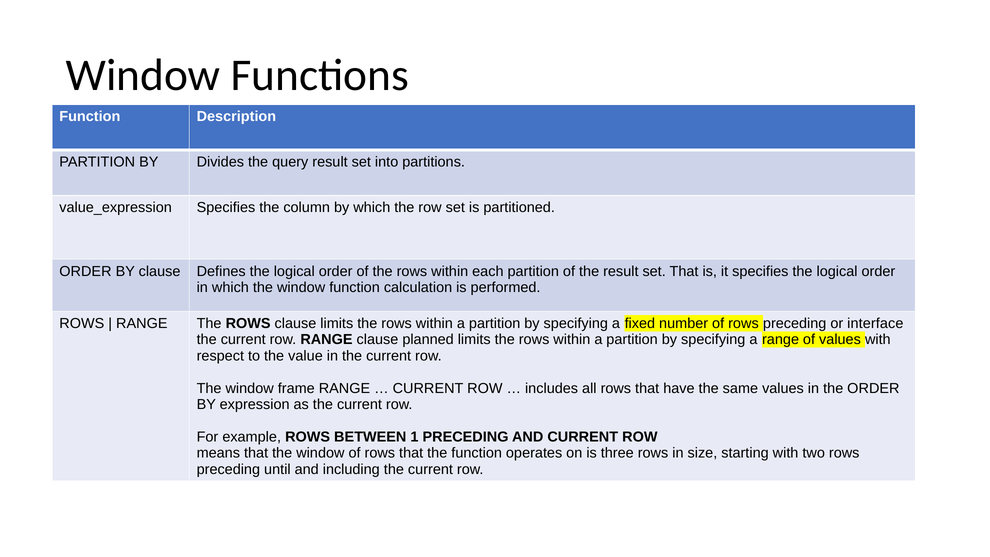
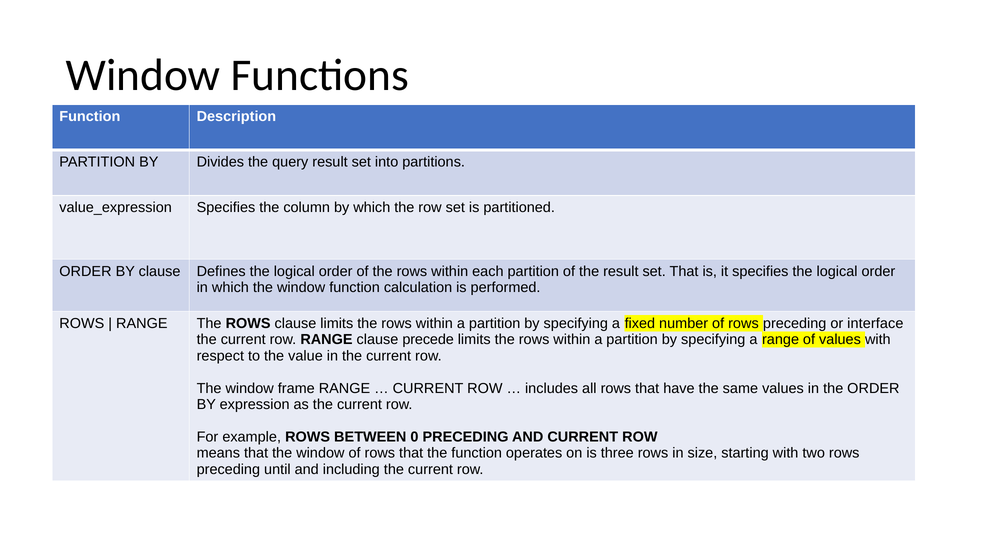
planned: planned -> precede
1: 1 -> 0
